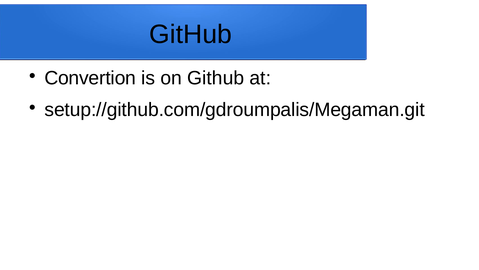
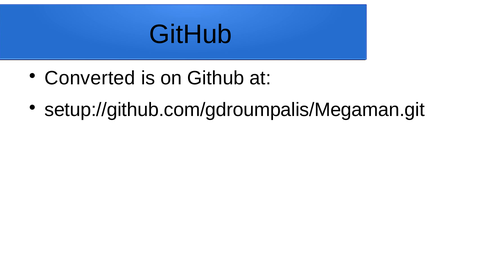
Convertion: Convertion -> Converted
